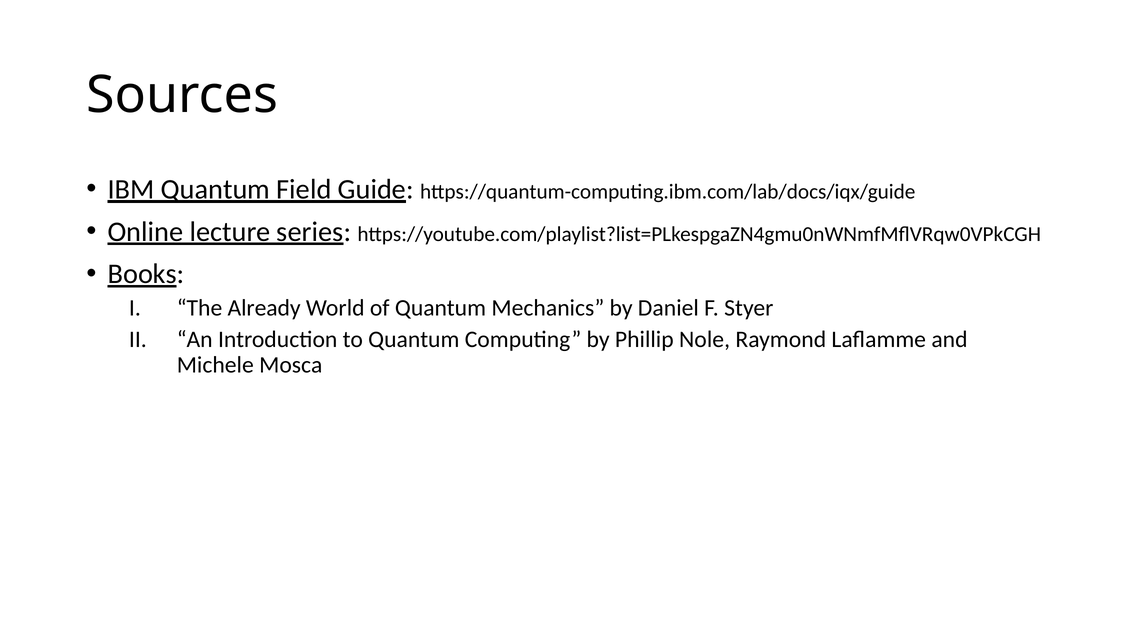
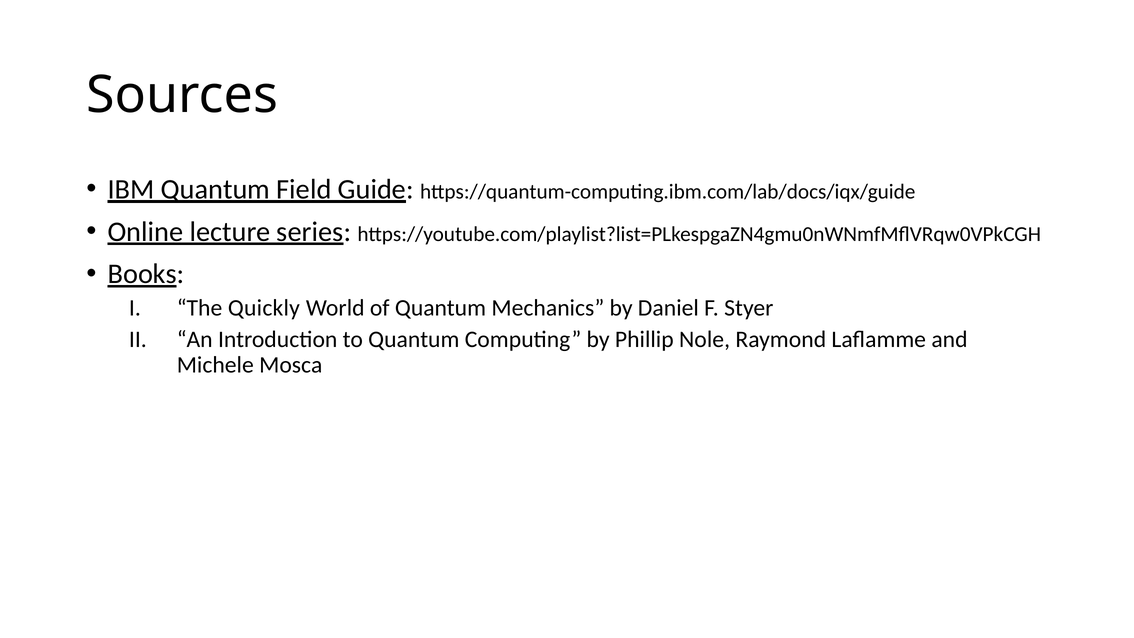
Already: Already -> Quickly
